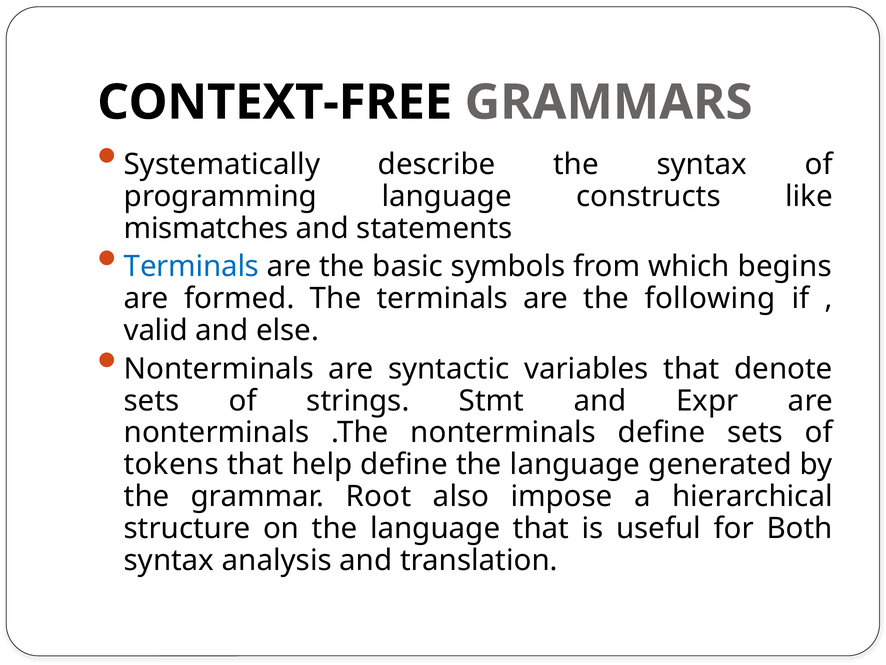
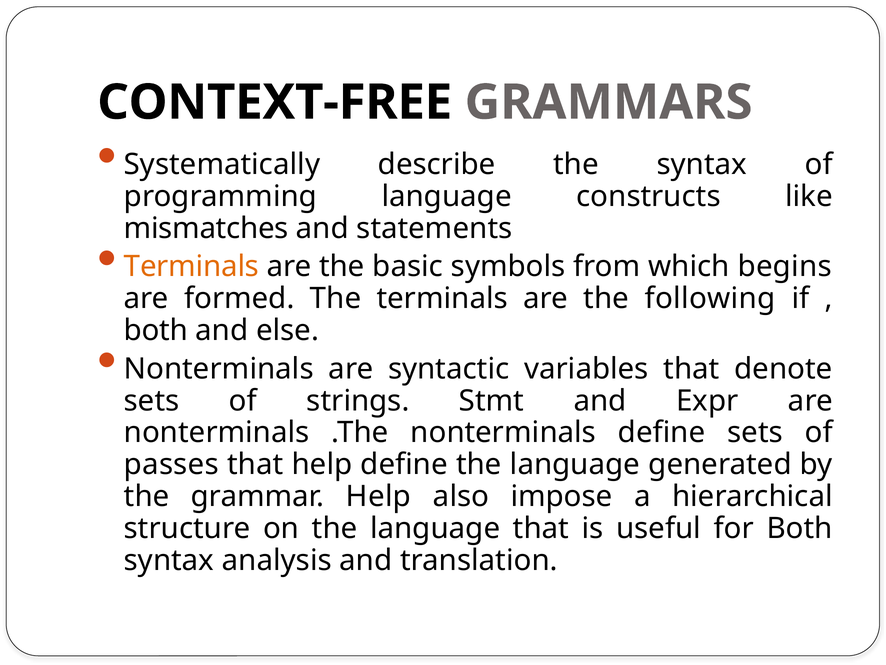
Terminals at (191, 267) colour: blue -> orange
valid at (156, 330): valid -> both
tokens: tokens -> passes
grammar Root: Root -> Help
